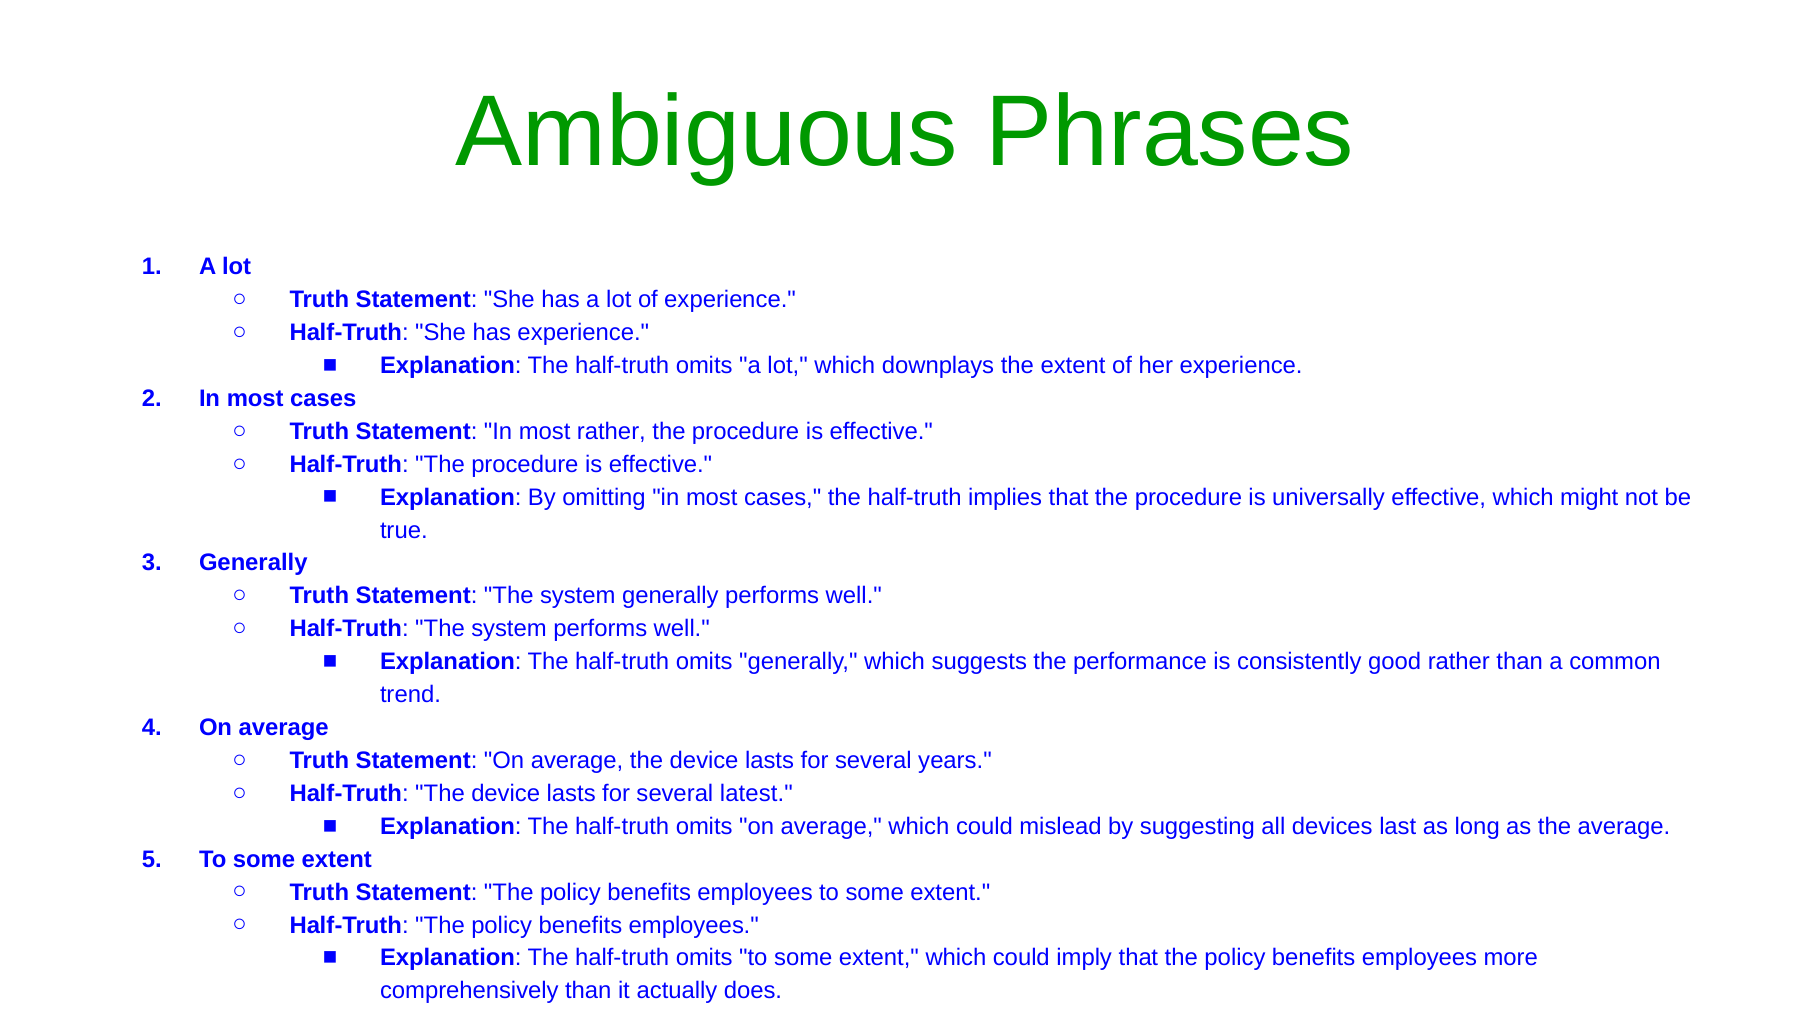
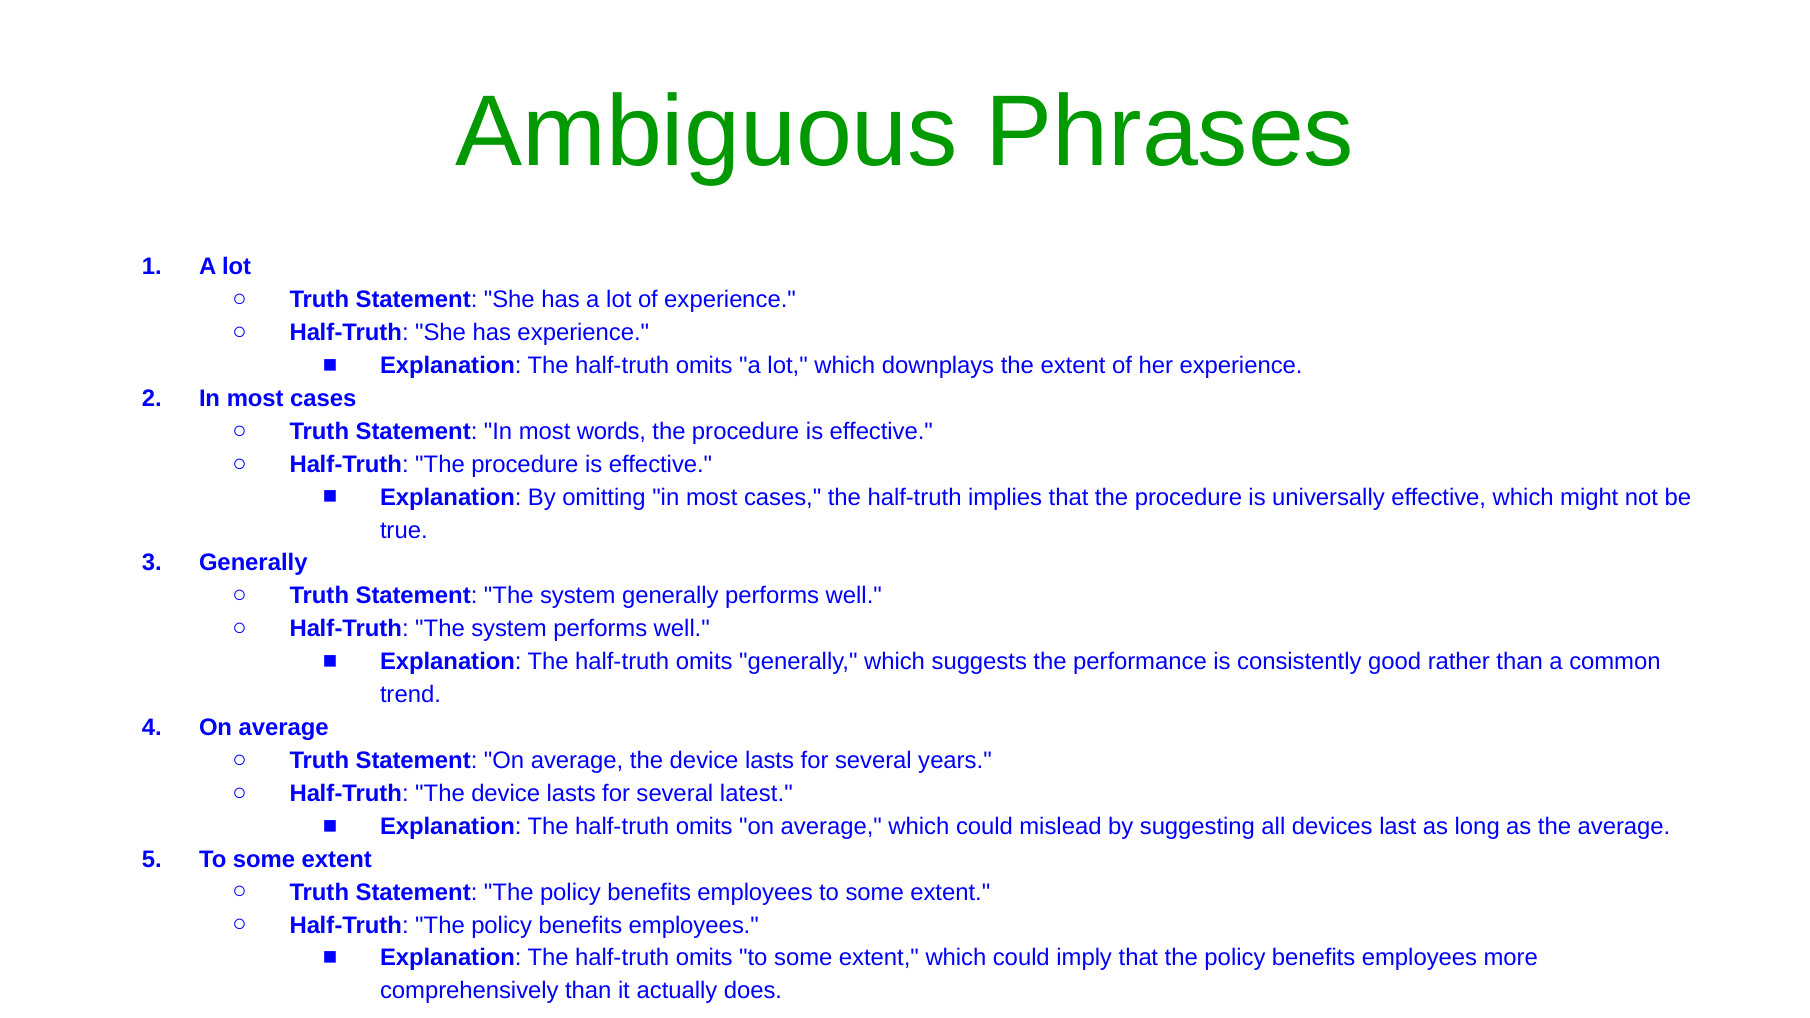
most rather: rather -> words
